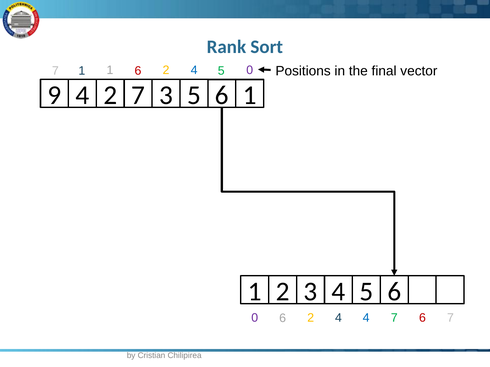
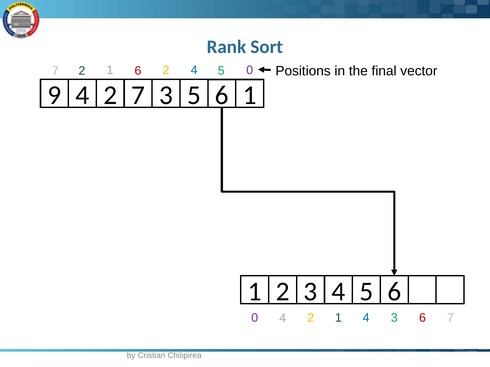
7 1: 1 -> 2
0 6: 6 -> 4
4 at (338, 318): 4 -> 1
4 7: 7 -> 3
